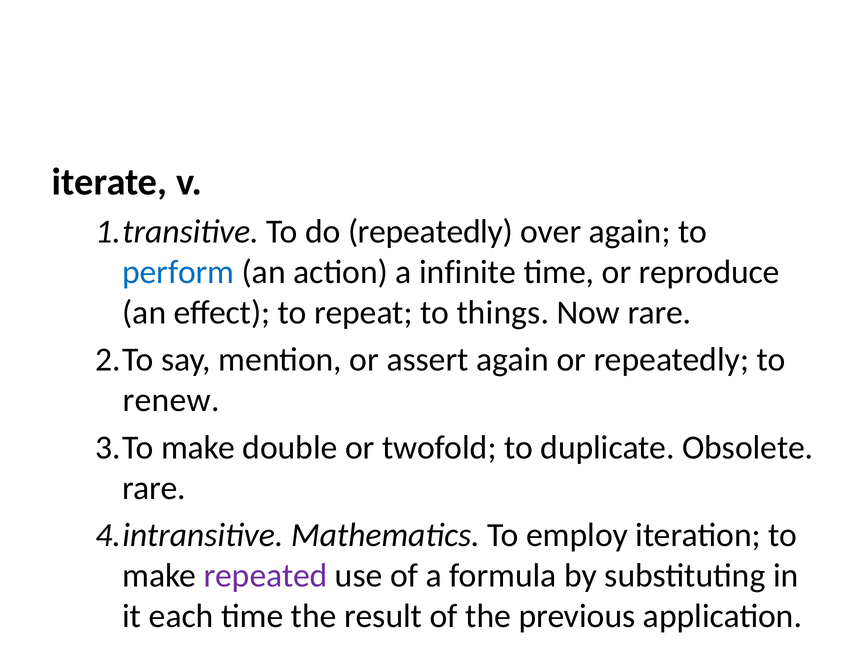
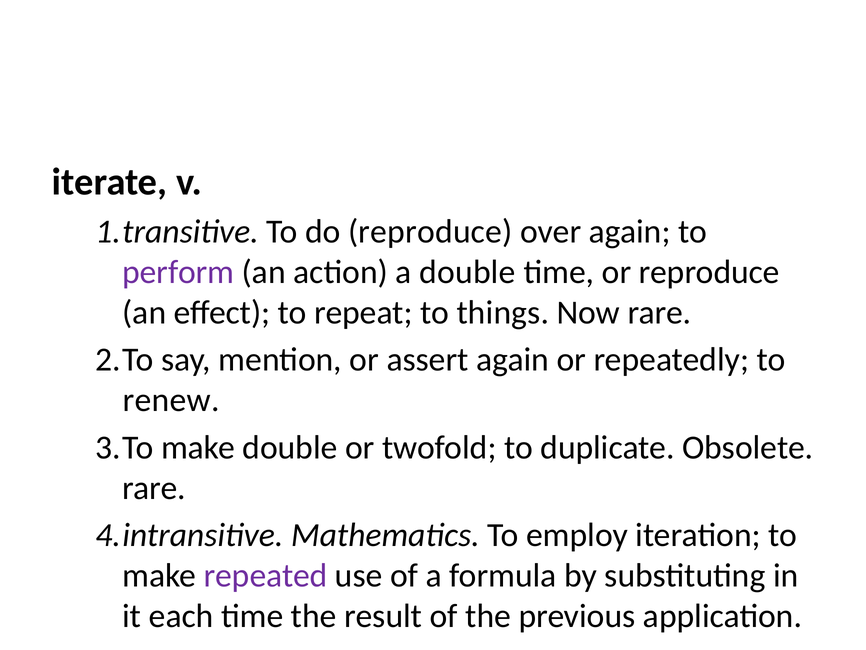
do repeatedly: repeatedly -> reproduce
perform colour: blue -> purple
a infinite: infinite -> double
